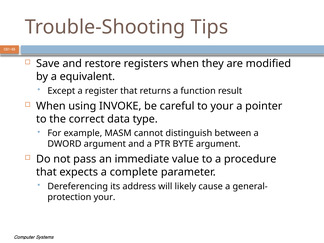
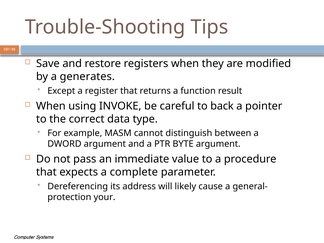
equivalent: equivalent -> generates
to your: your -> back
